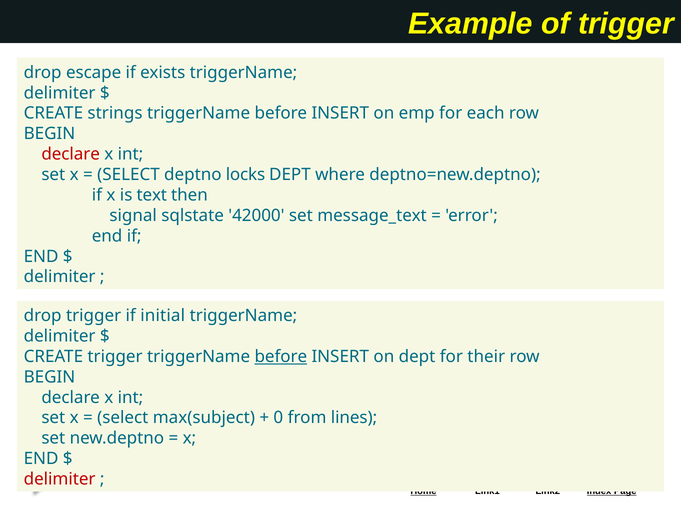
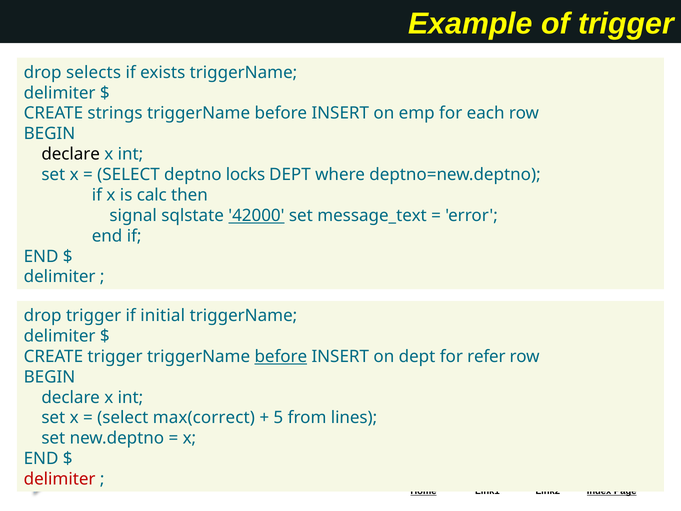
escape: escape -> selects
declare at (71, 154) colour: red -> black
text: text -> calc
42000 underline: none -> present
their: their -> refer
max(subject: max(subject -> max(correct
0: 0 -> 5
